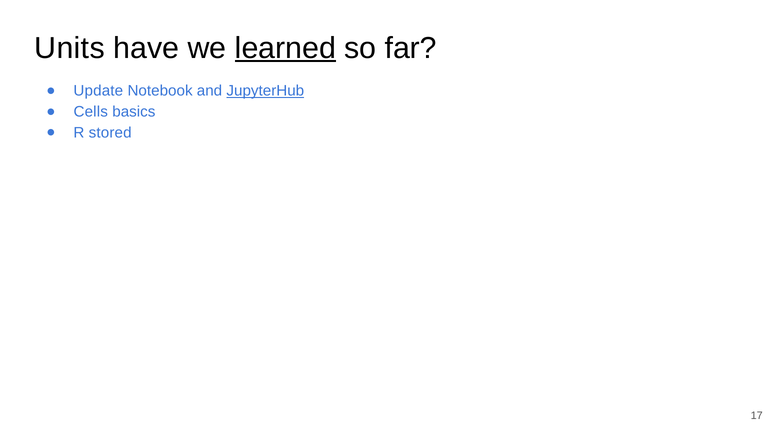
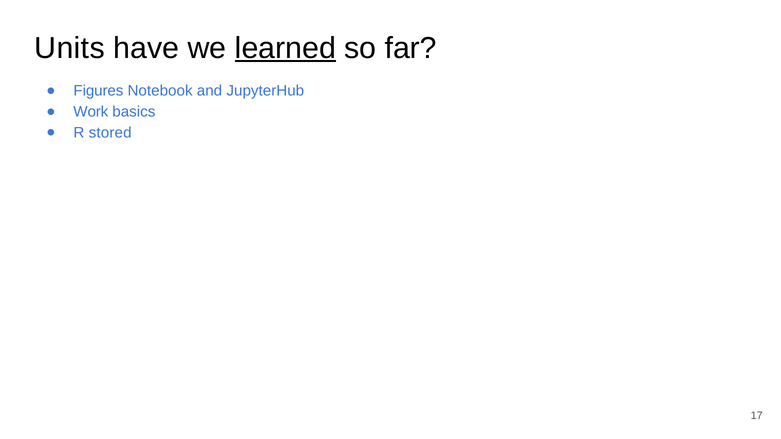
Update: Update -> Figures
JupyterHub underline: present -> none
Cells: Cells -> Work
